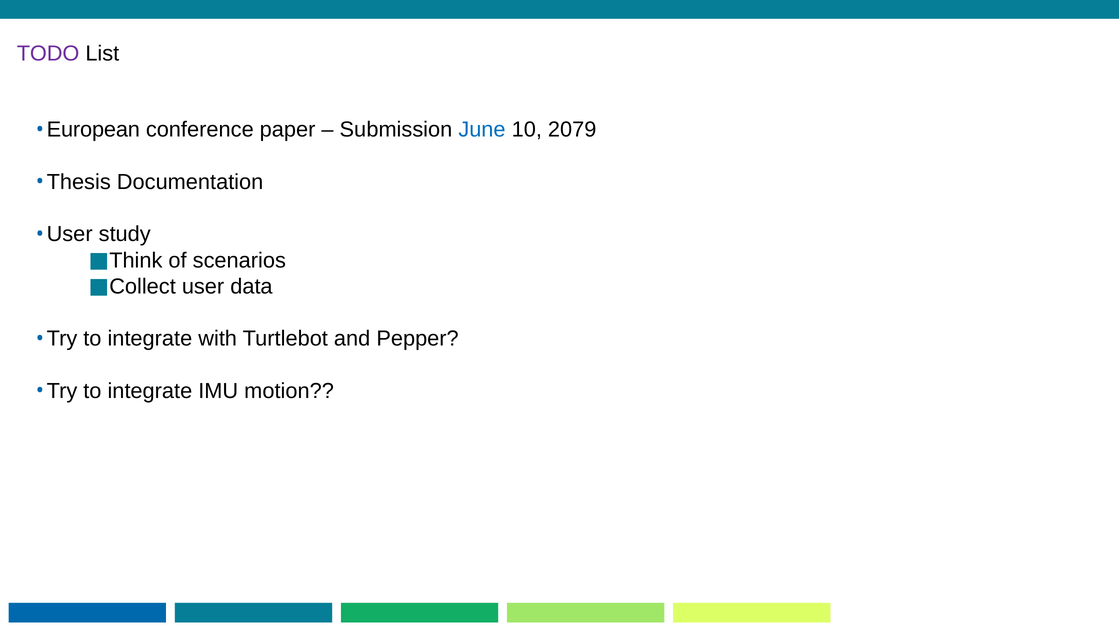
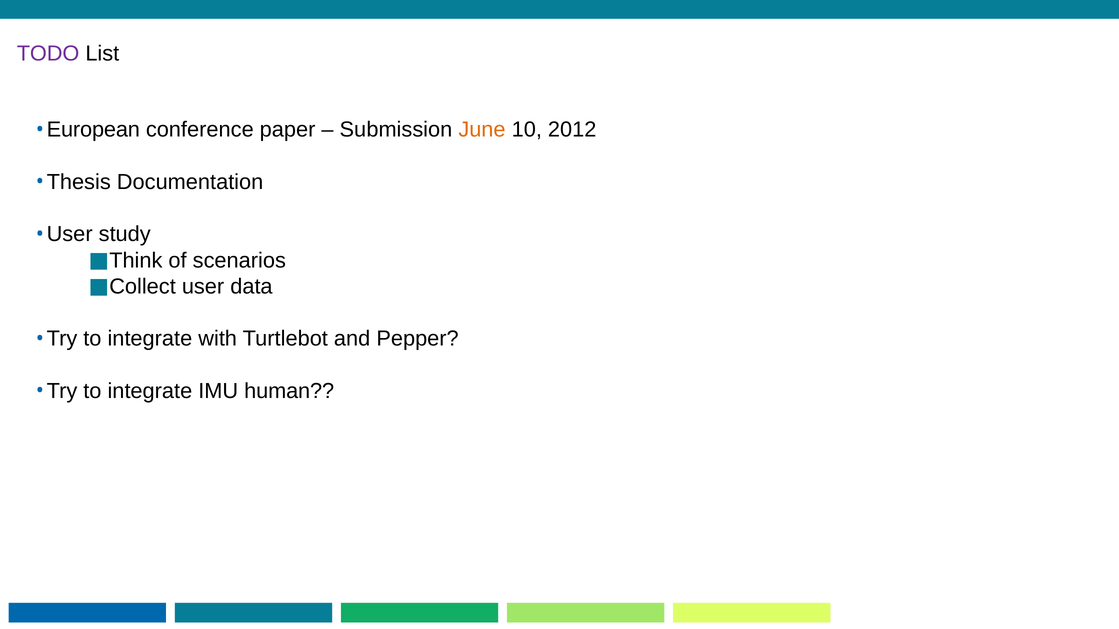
June colour: blue -> orange
2079: 2079 -> 2012
motion: motion -> human
